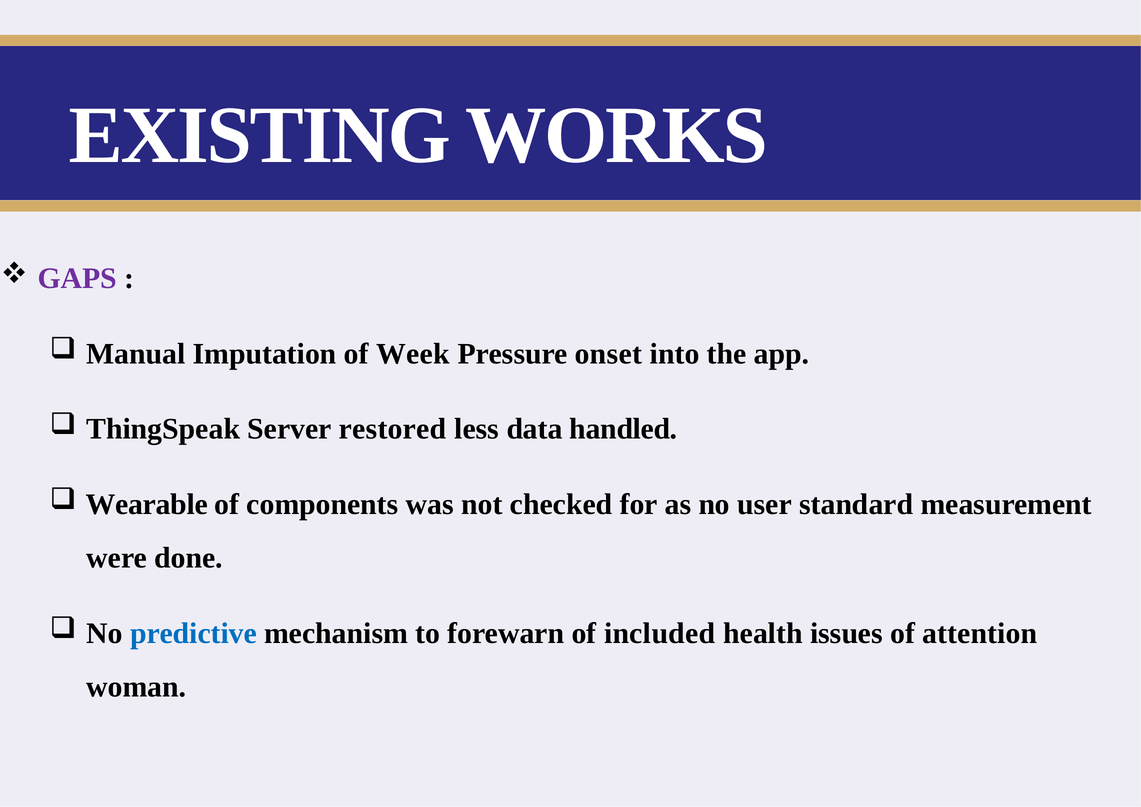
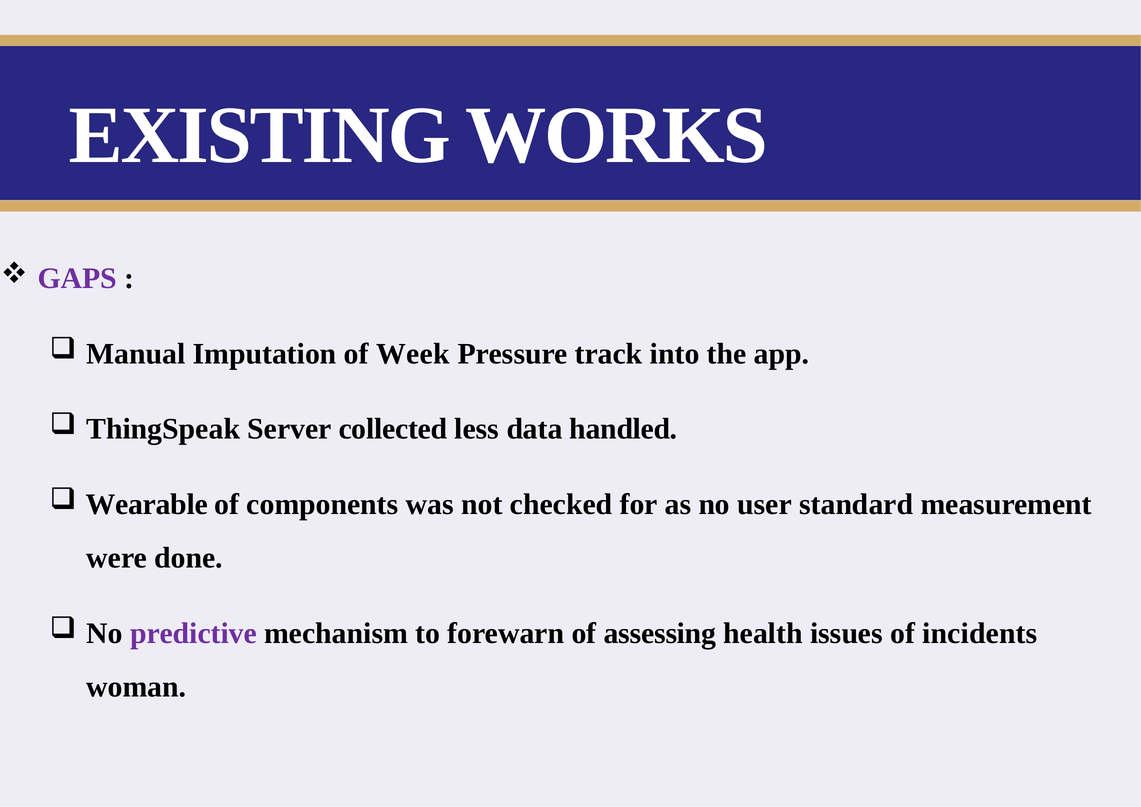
onset: onset -> track
restored: restored -> collected
predictive colour: blue -> purple
included: included -> assessing
attention: attention -> incidents
